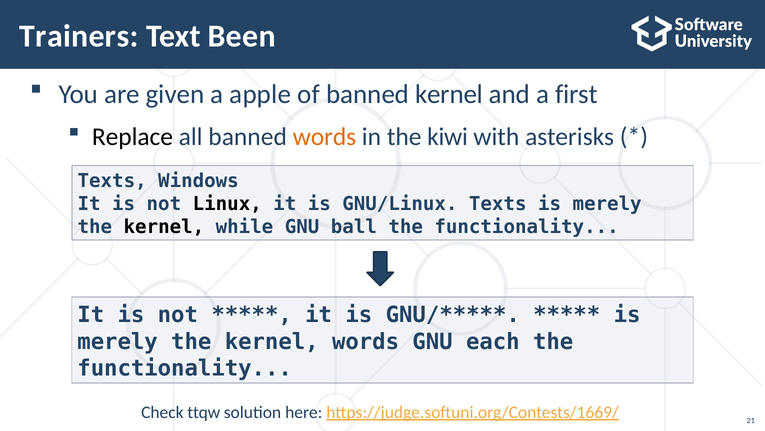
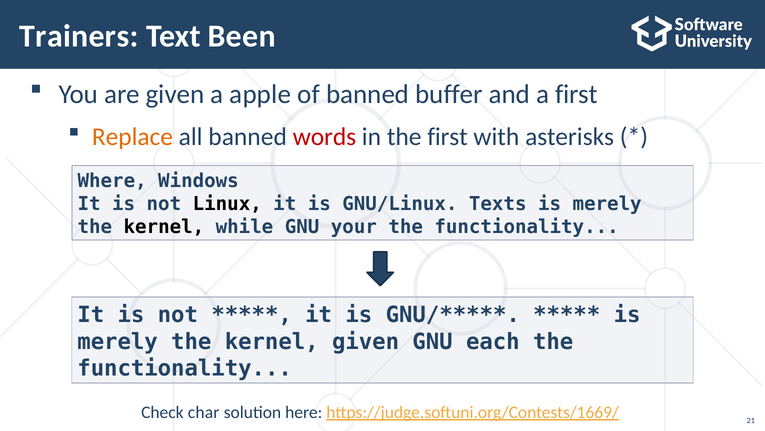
banned kernel: kernel -> buffer
Replace colour: black -> orange
words at (324, 137) colour: orange -> red
the kiwi: kiwi -> first
Texts at (112, 181): Texts -> Where
ball: ball -> your
kernel words: words -> given
ttqw: ttqw -> char
